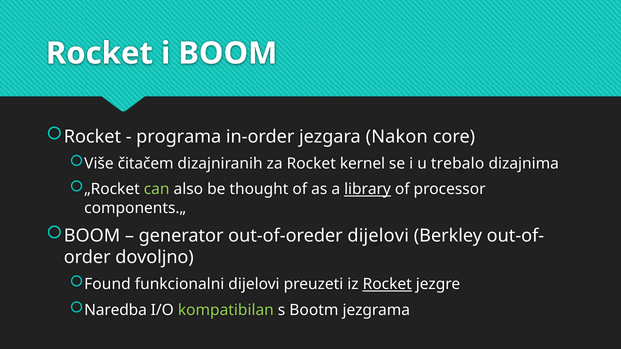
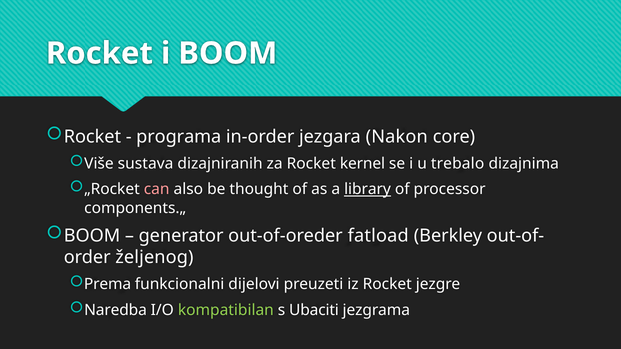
čitačem: čitačem -> sustava
can colour: light green -> pink
out-of-oreder dijelovi: dijelovi -> fatload
dovoljno: dovoljno -> željenog
Found: Found -> Prema
Rocket at (387, 285) underline: present -> none
Bootm: Bootm -> Ubaciti
